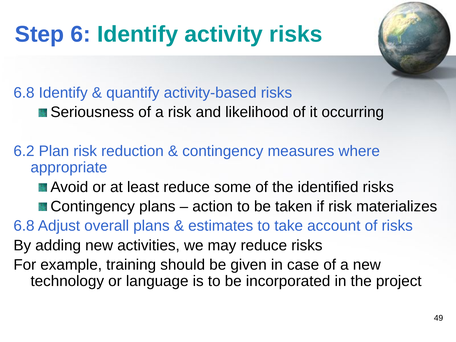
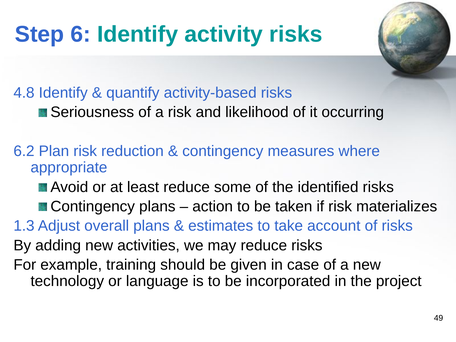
6.8 at (24, 93): 6.8 -> 4.8
6.8 at (24, 226): 6.8 -> 1.3
